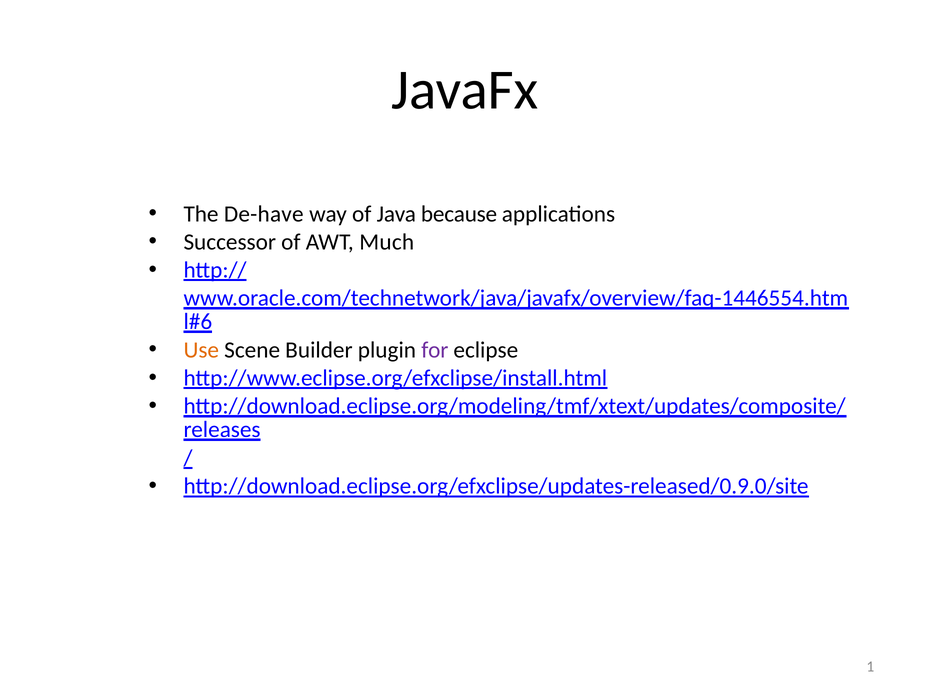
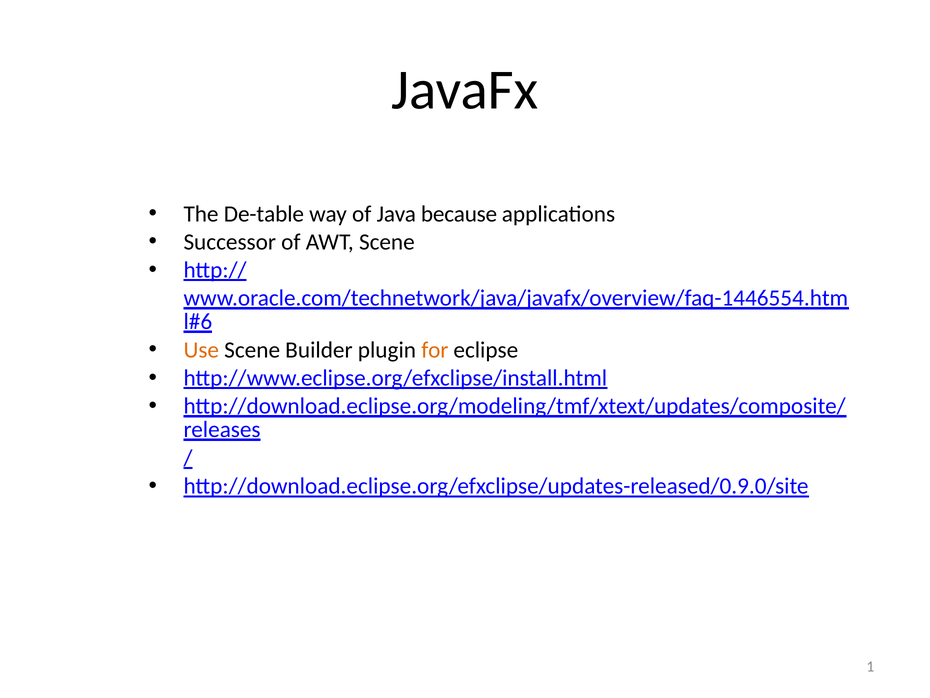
De-have: De-have -> De-table
AWT Much: Much -> Scene
for colour: purple -> orange
